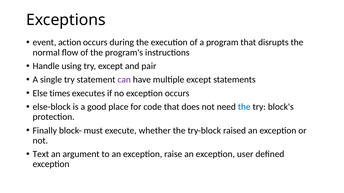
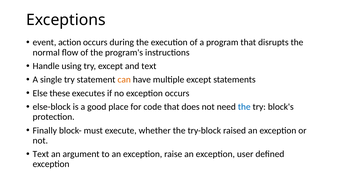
and pair: pair -> text
can colour: purple -> orange
times: times -> these
